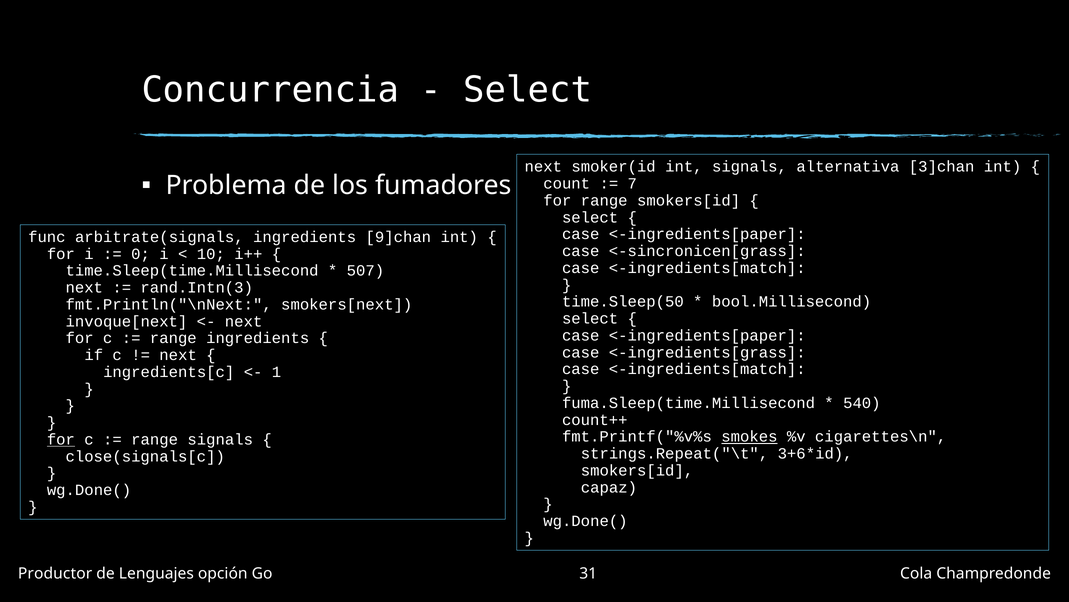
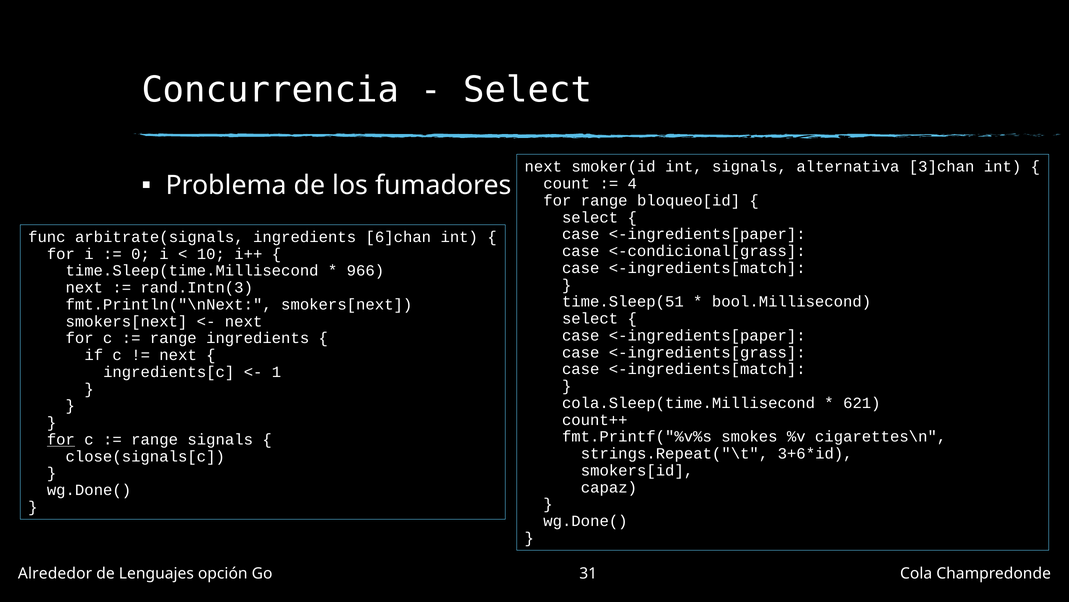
7: 7 -> 4
range smokers[id: smokers[id -> bloqueo[id
9]chan: 9]chan -> 6]chan
<-sincronicen[grass: <-sincronicen[grass -> <-condicional[grass
507: 507 -> 966
time.Sleep(50: time.Sleep(50 -> time.Sleep(51
invoque[next at (126, 321): invoque[next -> smokers[next
fuma.Sleep(time.Millisecond: fuma.Sleep(time.Millisecond -> cola.Sleep(time.Millisecond
540: 540 -> 621
smokes underline: present -> none
Productor: Productor -> Alrededor
